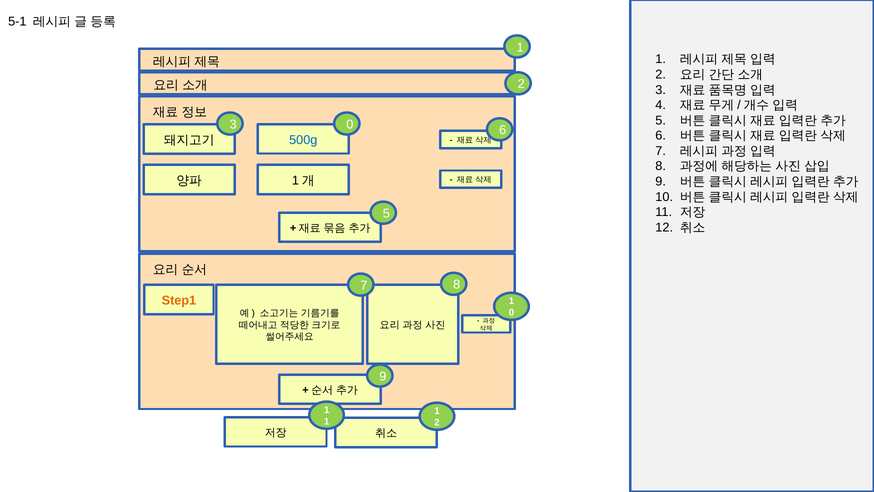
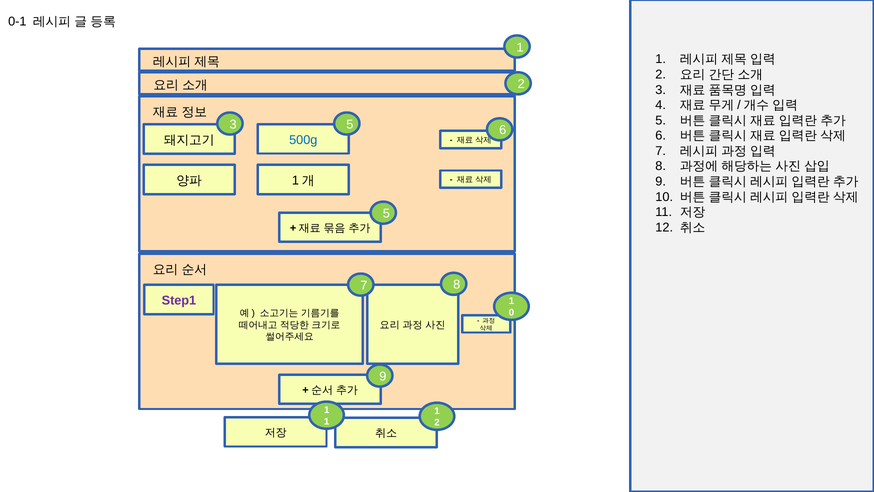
5-1: 5-1 -> 0-1
3 0: 0 -> 5
Step1 colour: orange -> purple
